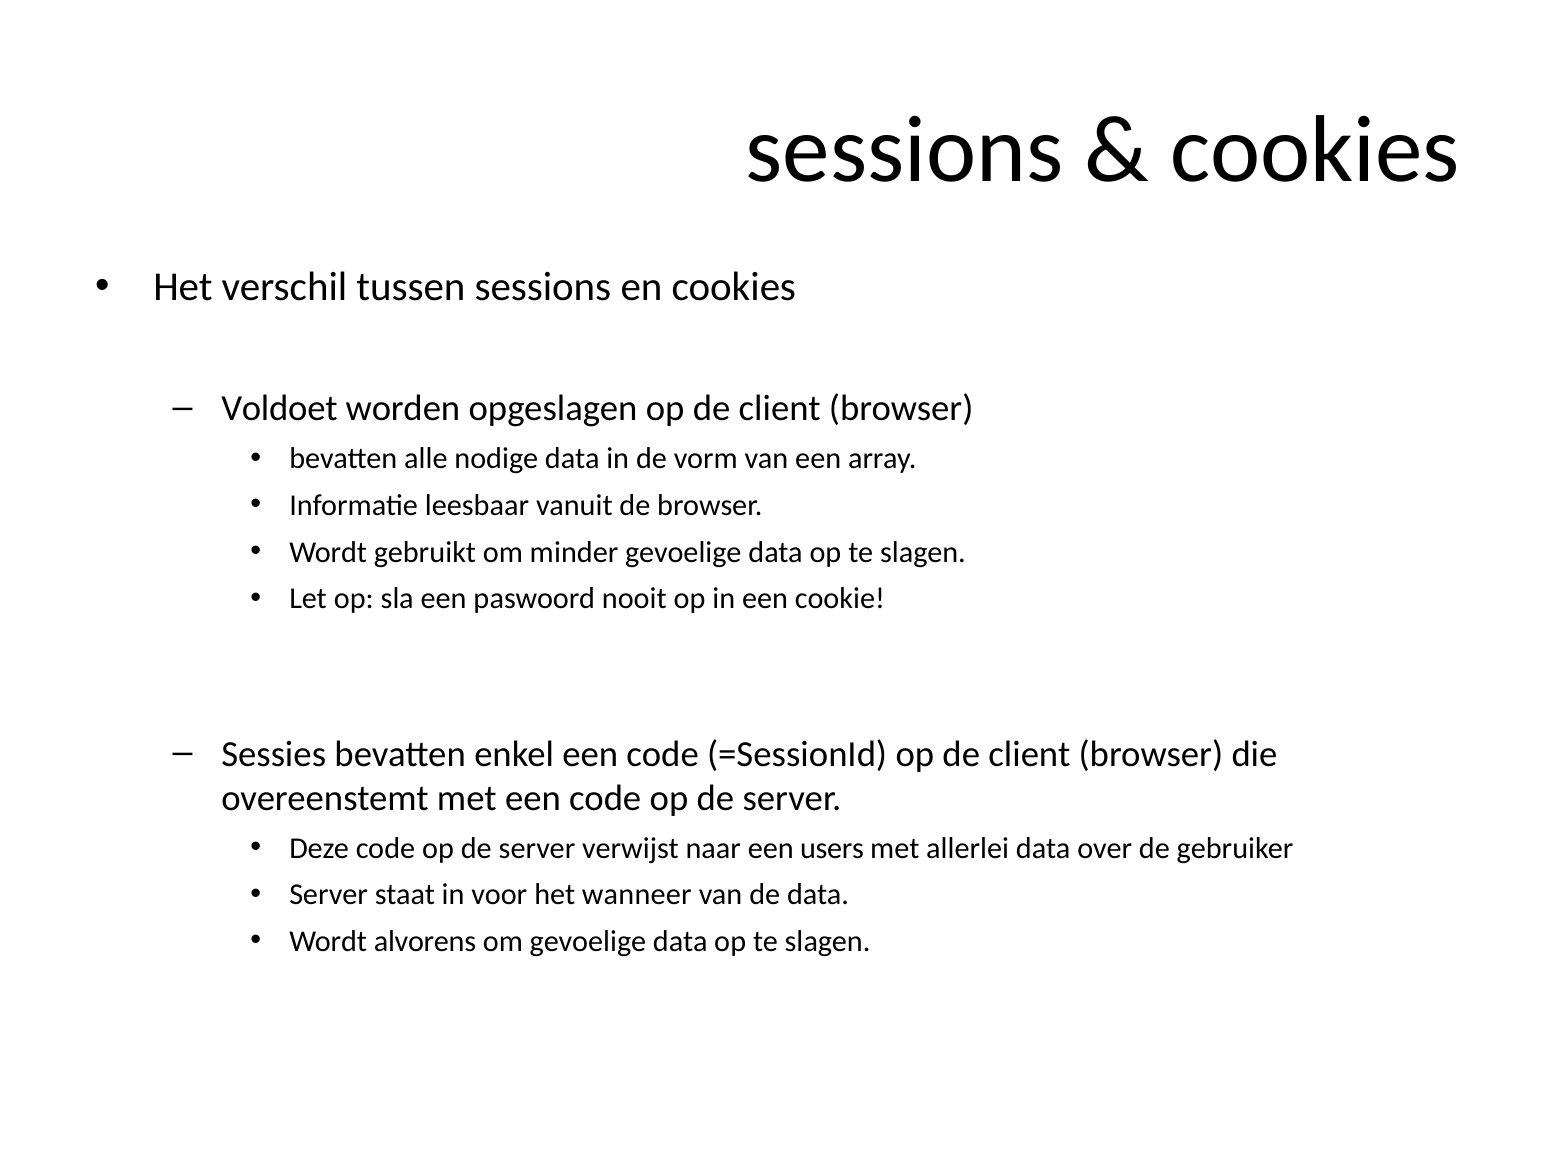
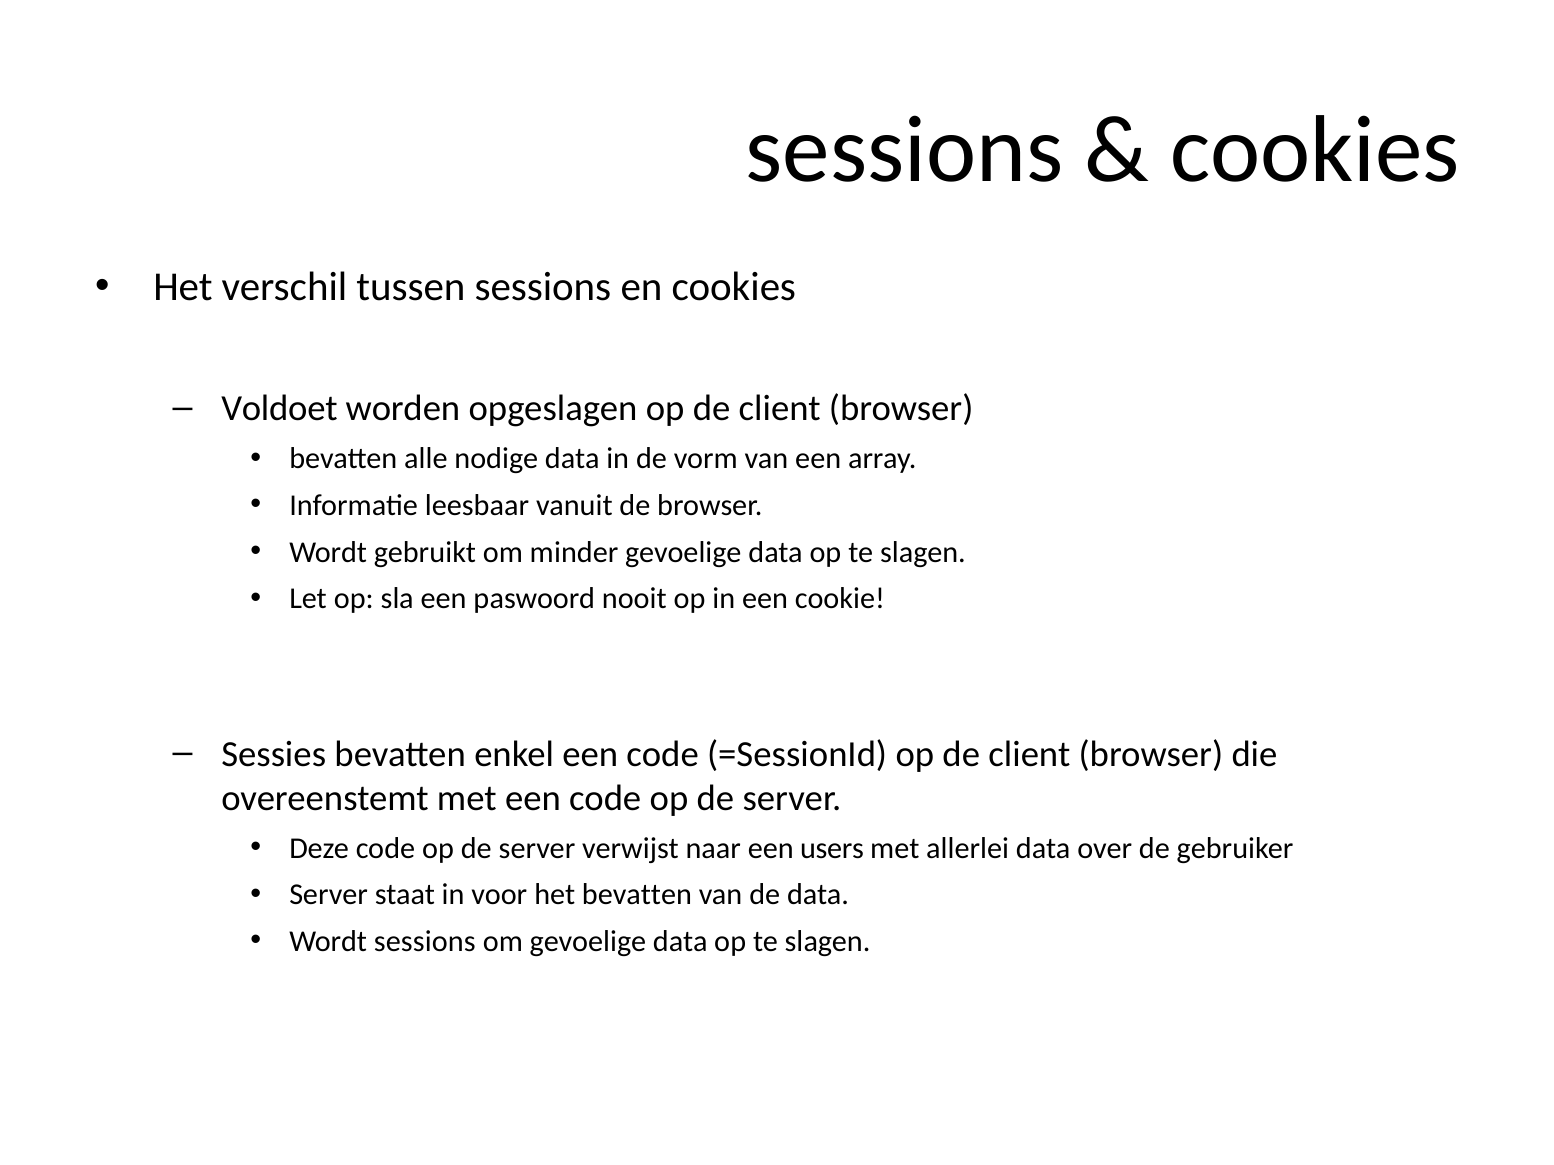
het wanneer: wanneer -> bevatten
Wordt alvorens: alvorens -> sessions
